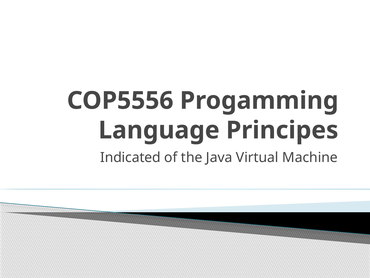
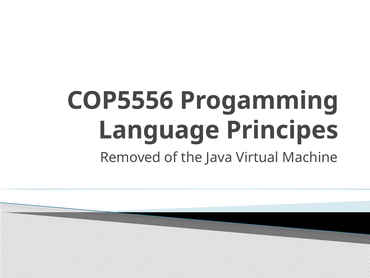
Indicated: Indicated -> Removed
